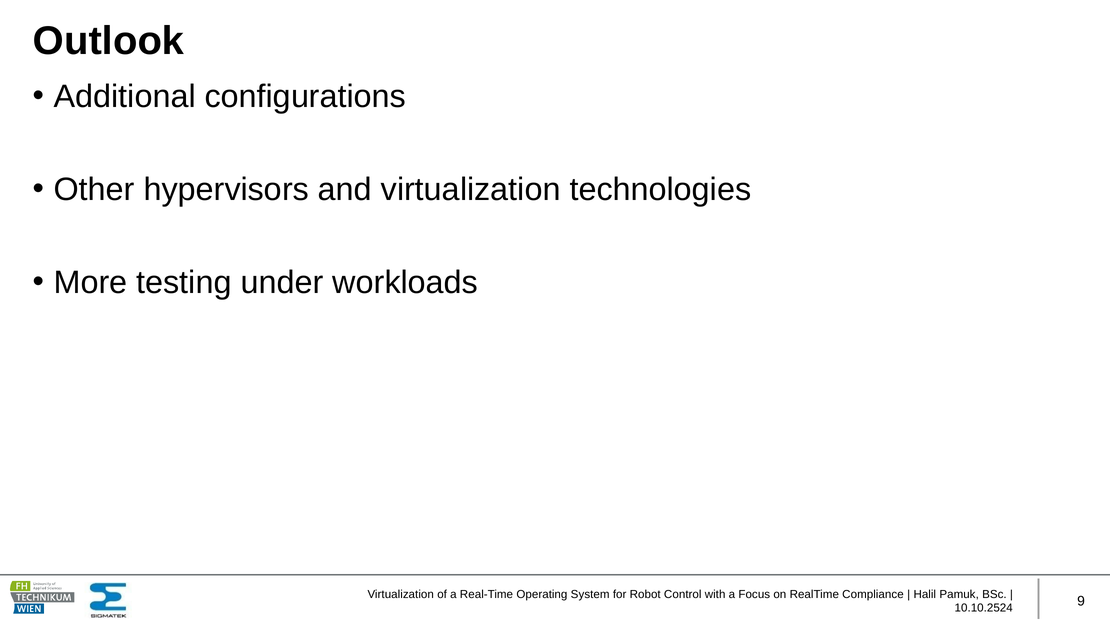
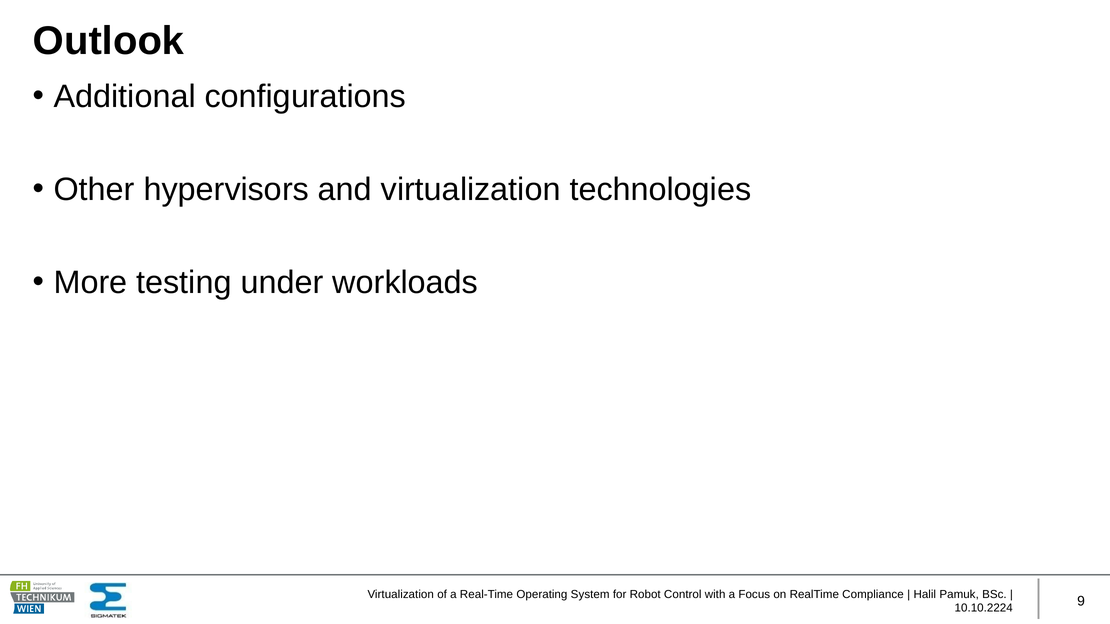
10.10.2524: 10.10.2524 -> 10.10.2224
